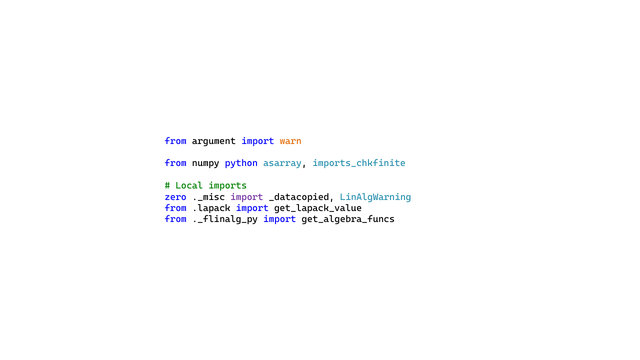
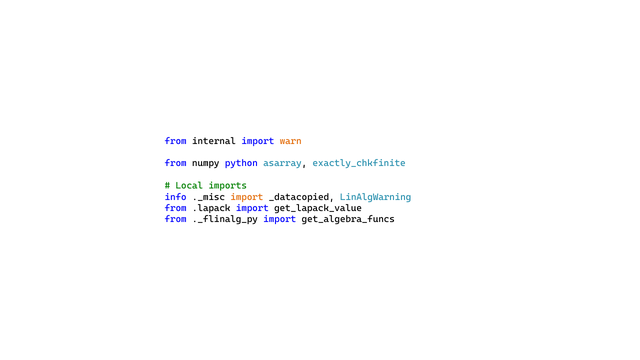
argument: argument -> internal
imports_chkfinite: imports_chkfinite -> exactly_chkfinite
zero: zero -> info
import at (247, 197) colour: purple -> orange
